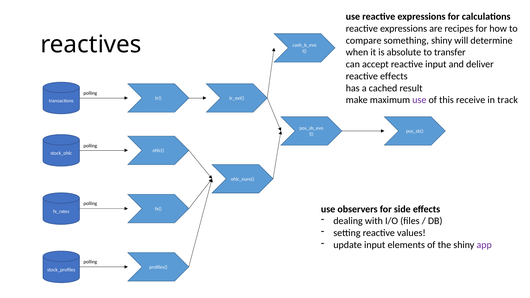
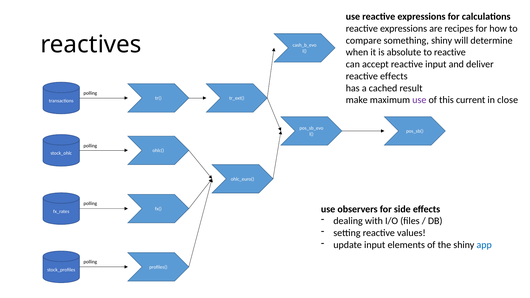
to transfer: transfer -> reactive
receive: receive -> current
track: track -> close
app colour: purple -> blue
